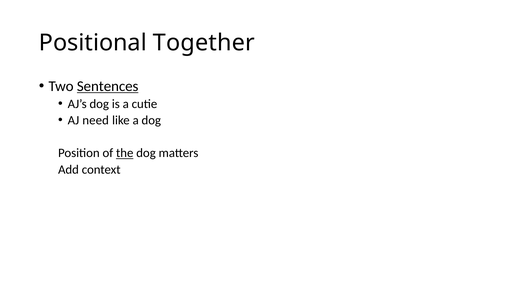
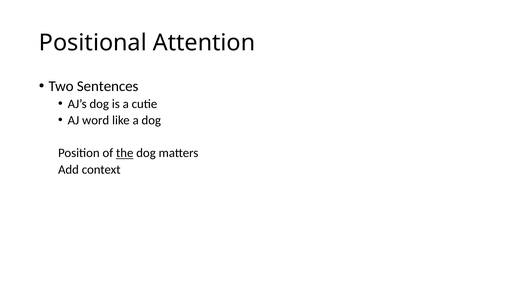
Together: Together -> Attention
Sentences underline: present -> none
need: need -> word
